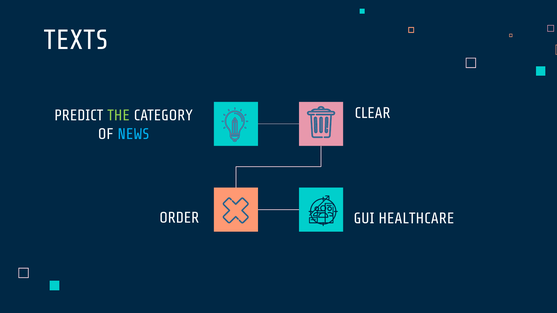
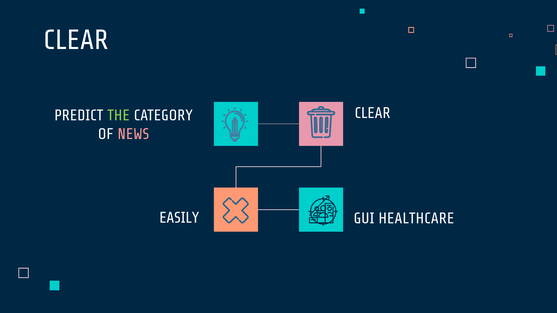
TEXTS at (76, 40): TEXTS -> CLEAR
NEWS colour: light blue -> pink
ORDER: ORDER -> EASILY
